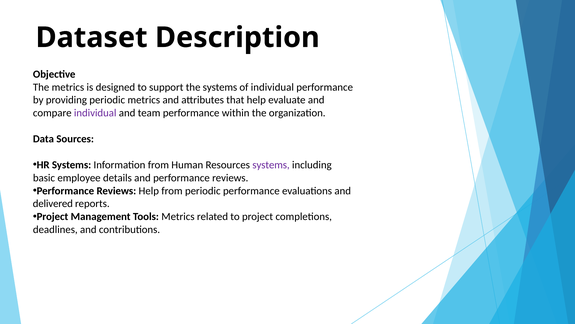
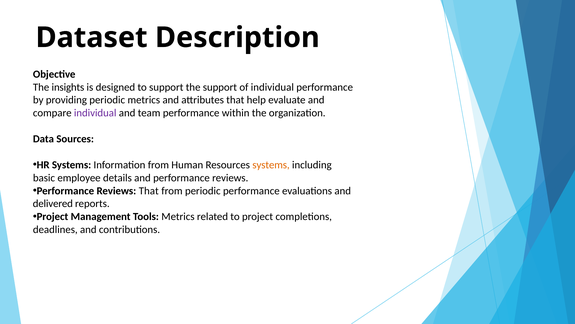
The metrics: metrics -> insights
the systems: systems -> support
systems at (271, 165) colour: purple -> orange
Reviews Help: Help -> That
